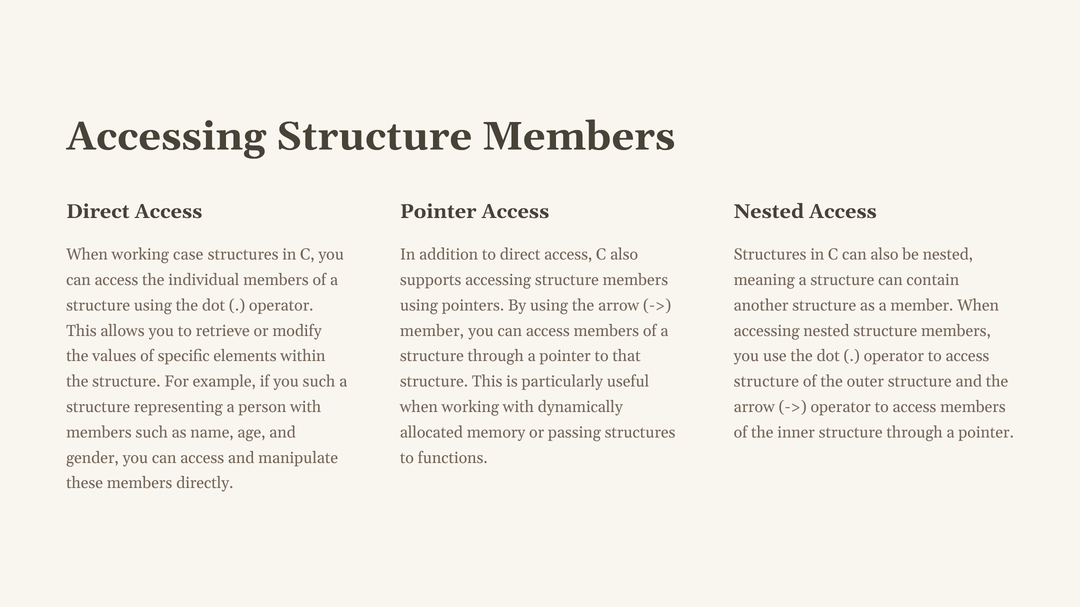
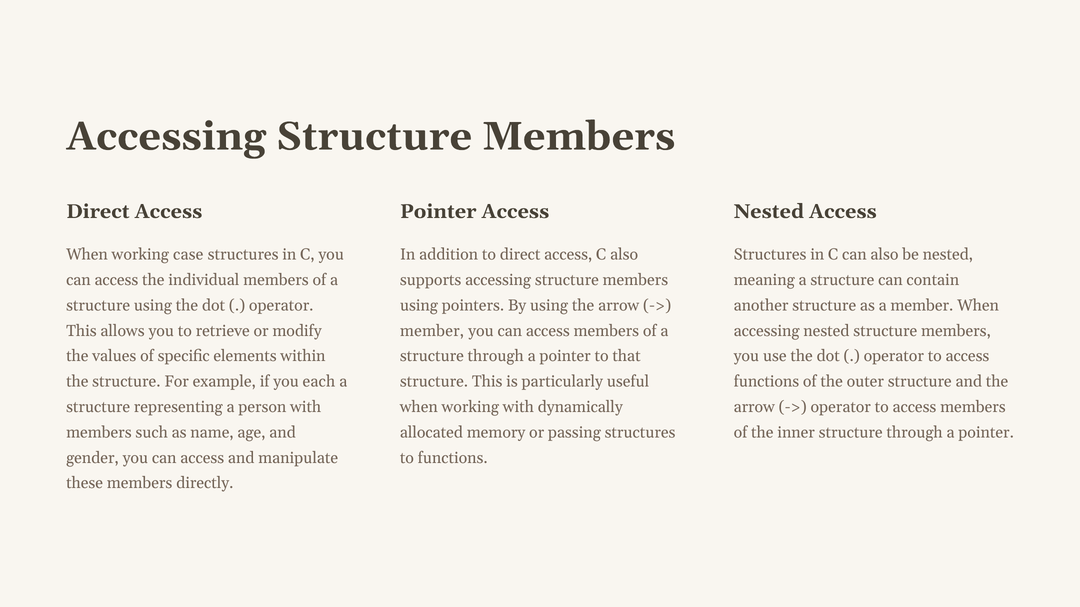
you such: such -> each
structure at (766, 382): structure -> functions
